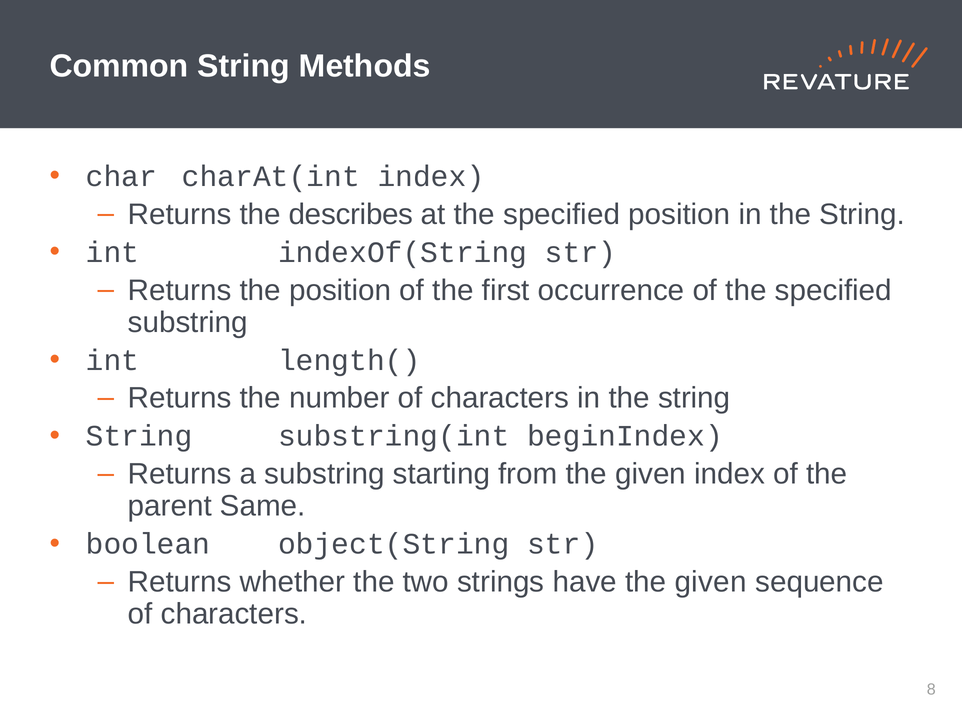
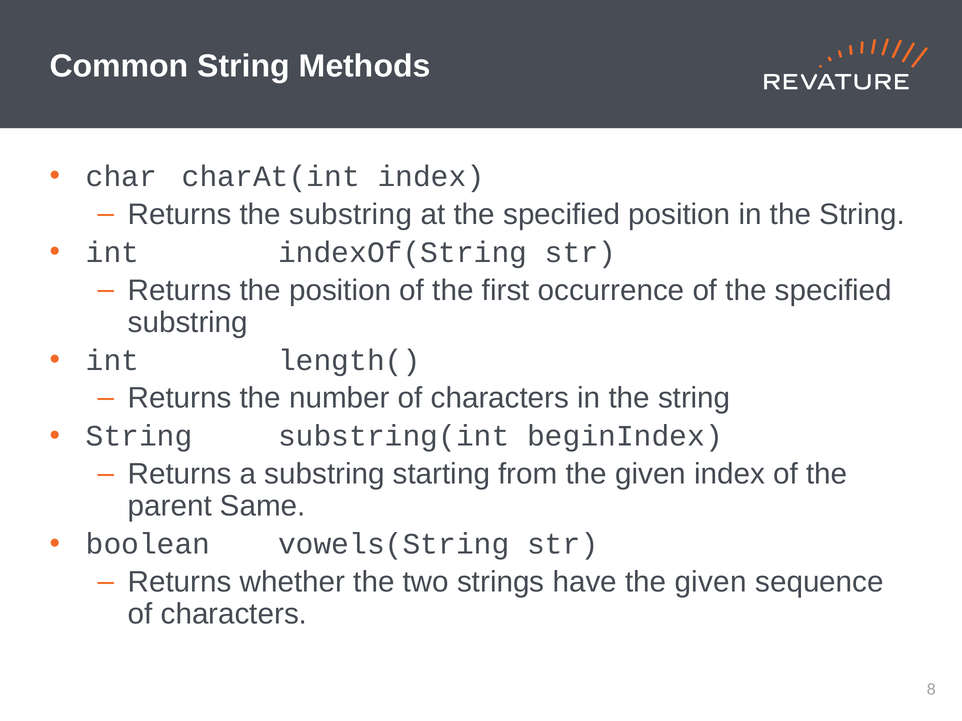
the describes: describes -> substring
object(String: object(String -> vowels(String
